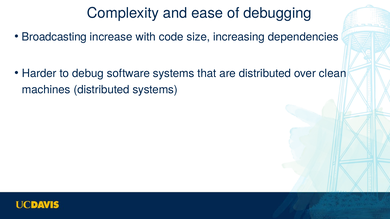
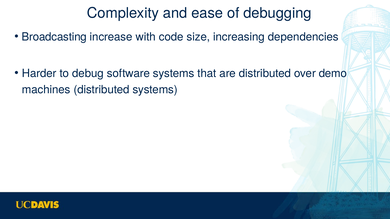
clean: clean -> demo
